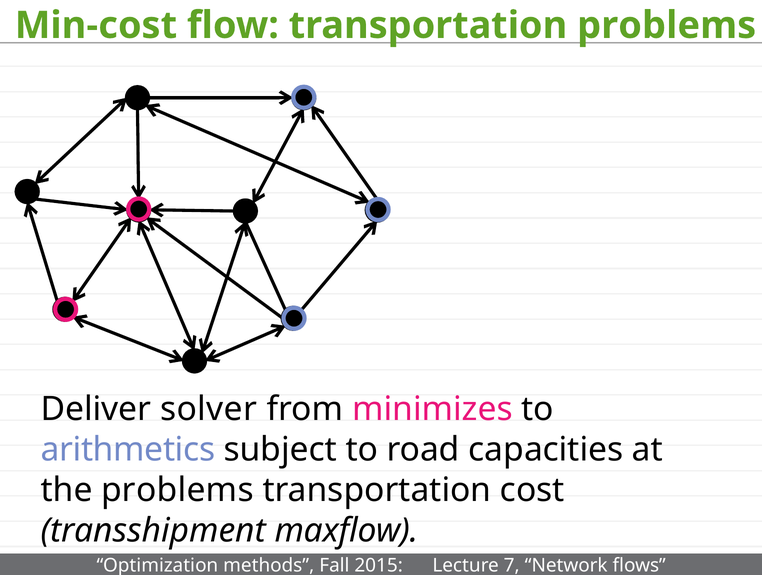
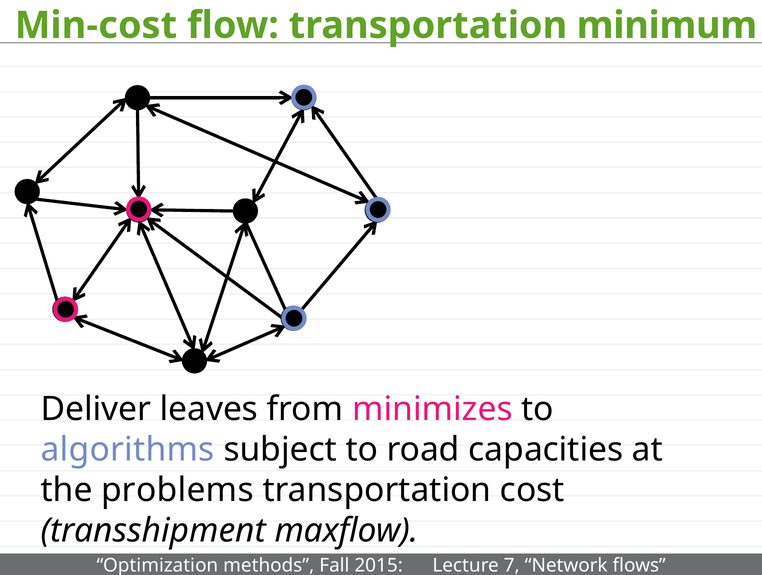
transportation problems: problems -> minimum
solver: solver -> leaves
arithmetics: arithmetics -> algorithms
